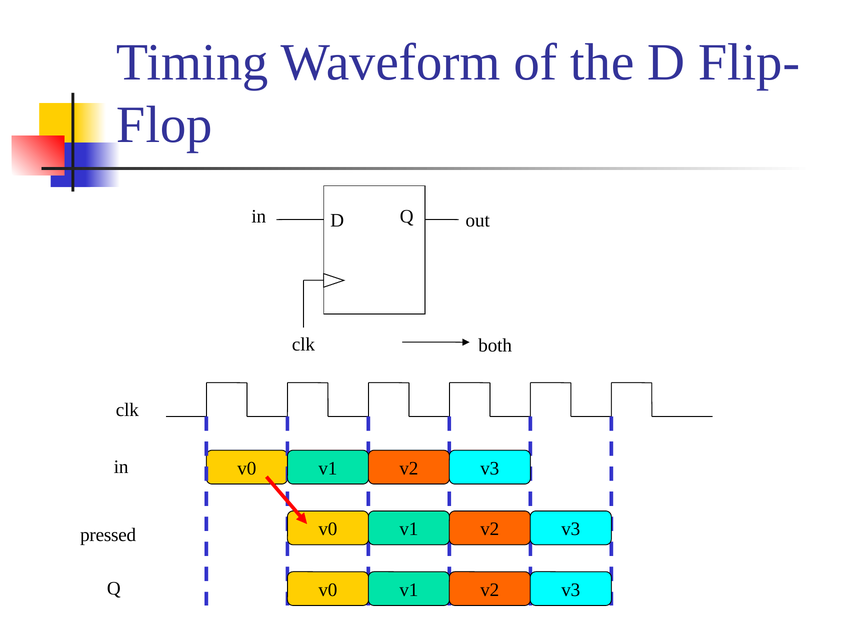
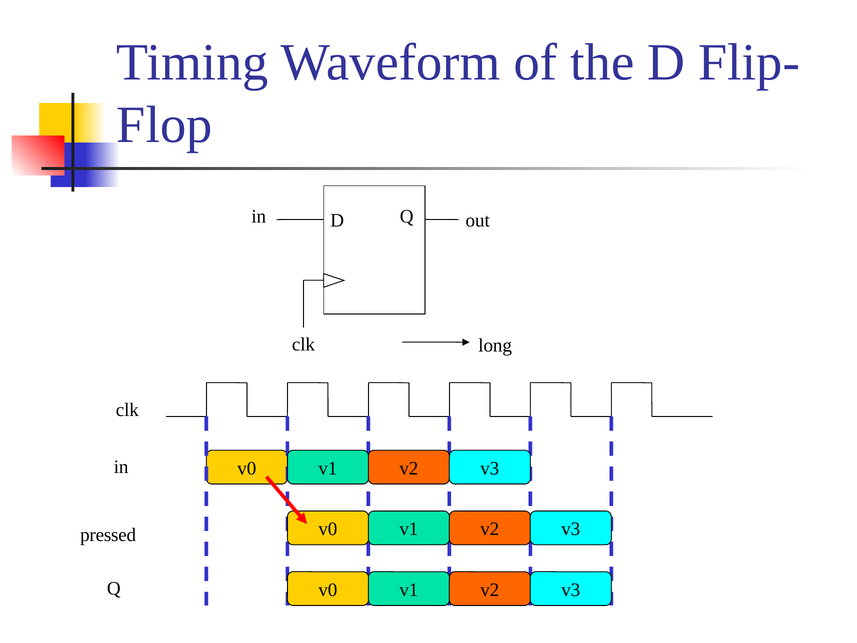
both: both -> long
